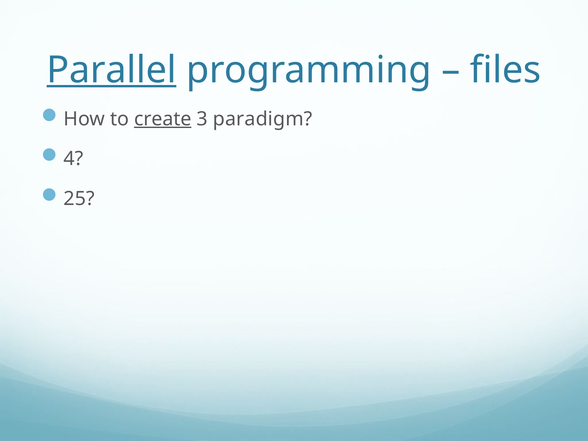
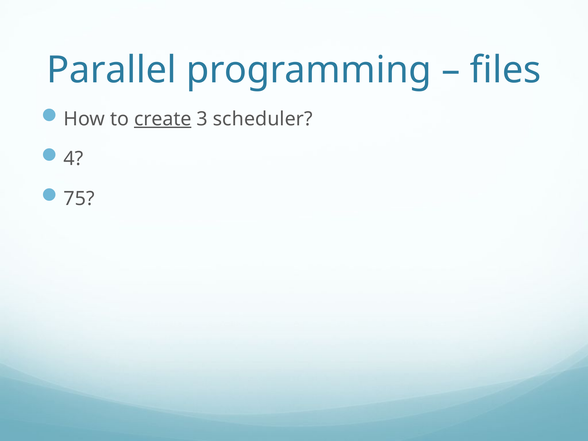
Parallel underline: present -> none
paradigm: paradigm -> scheduler
25: 25 -> 75
